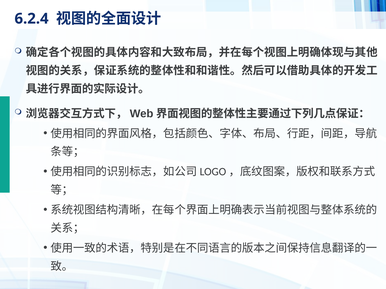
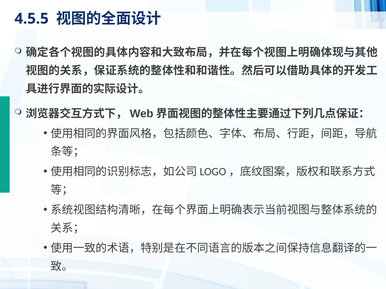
6.2.4: 6.2.4 -> 4.5.5
